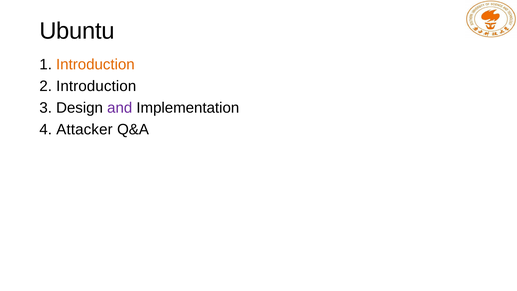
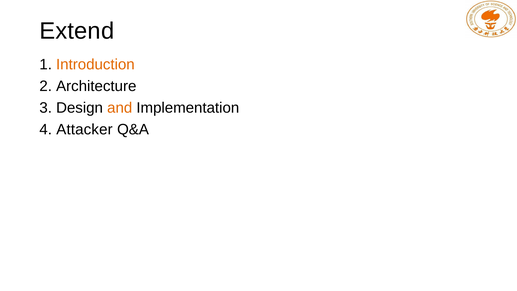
Ubuntu: Ubuntu -> Extend
2 Introduction: Introduction -> Architecture
and colour: purple -> orange
